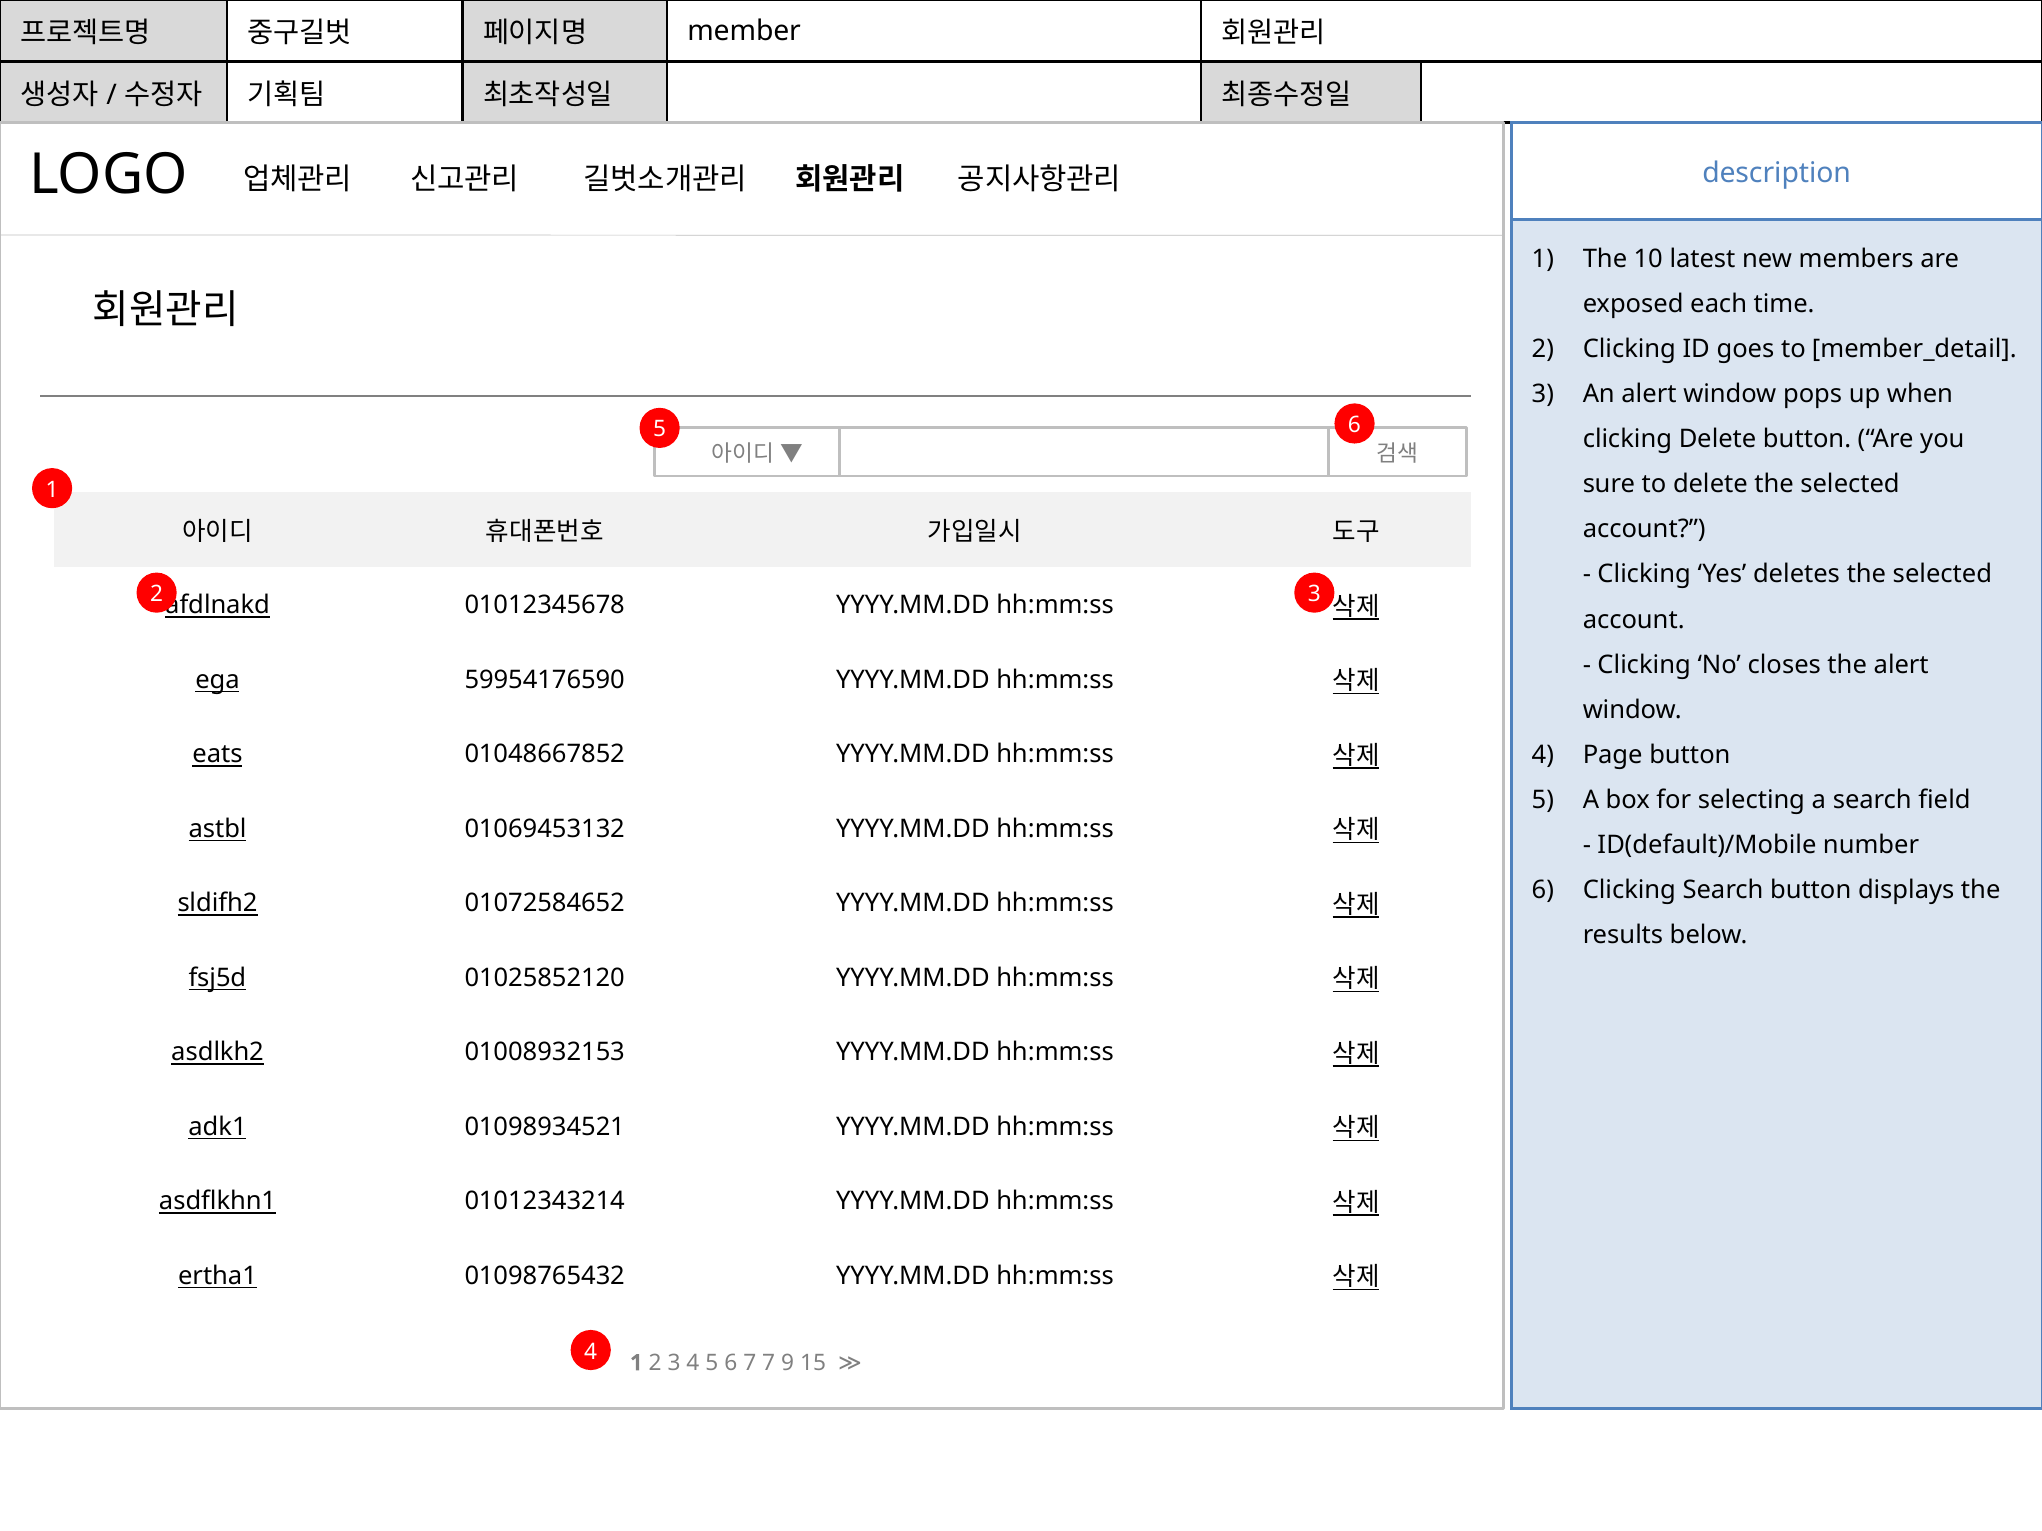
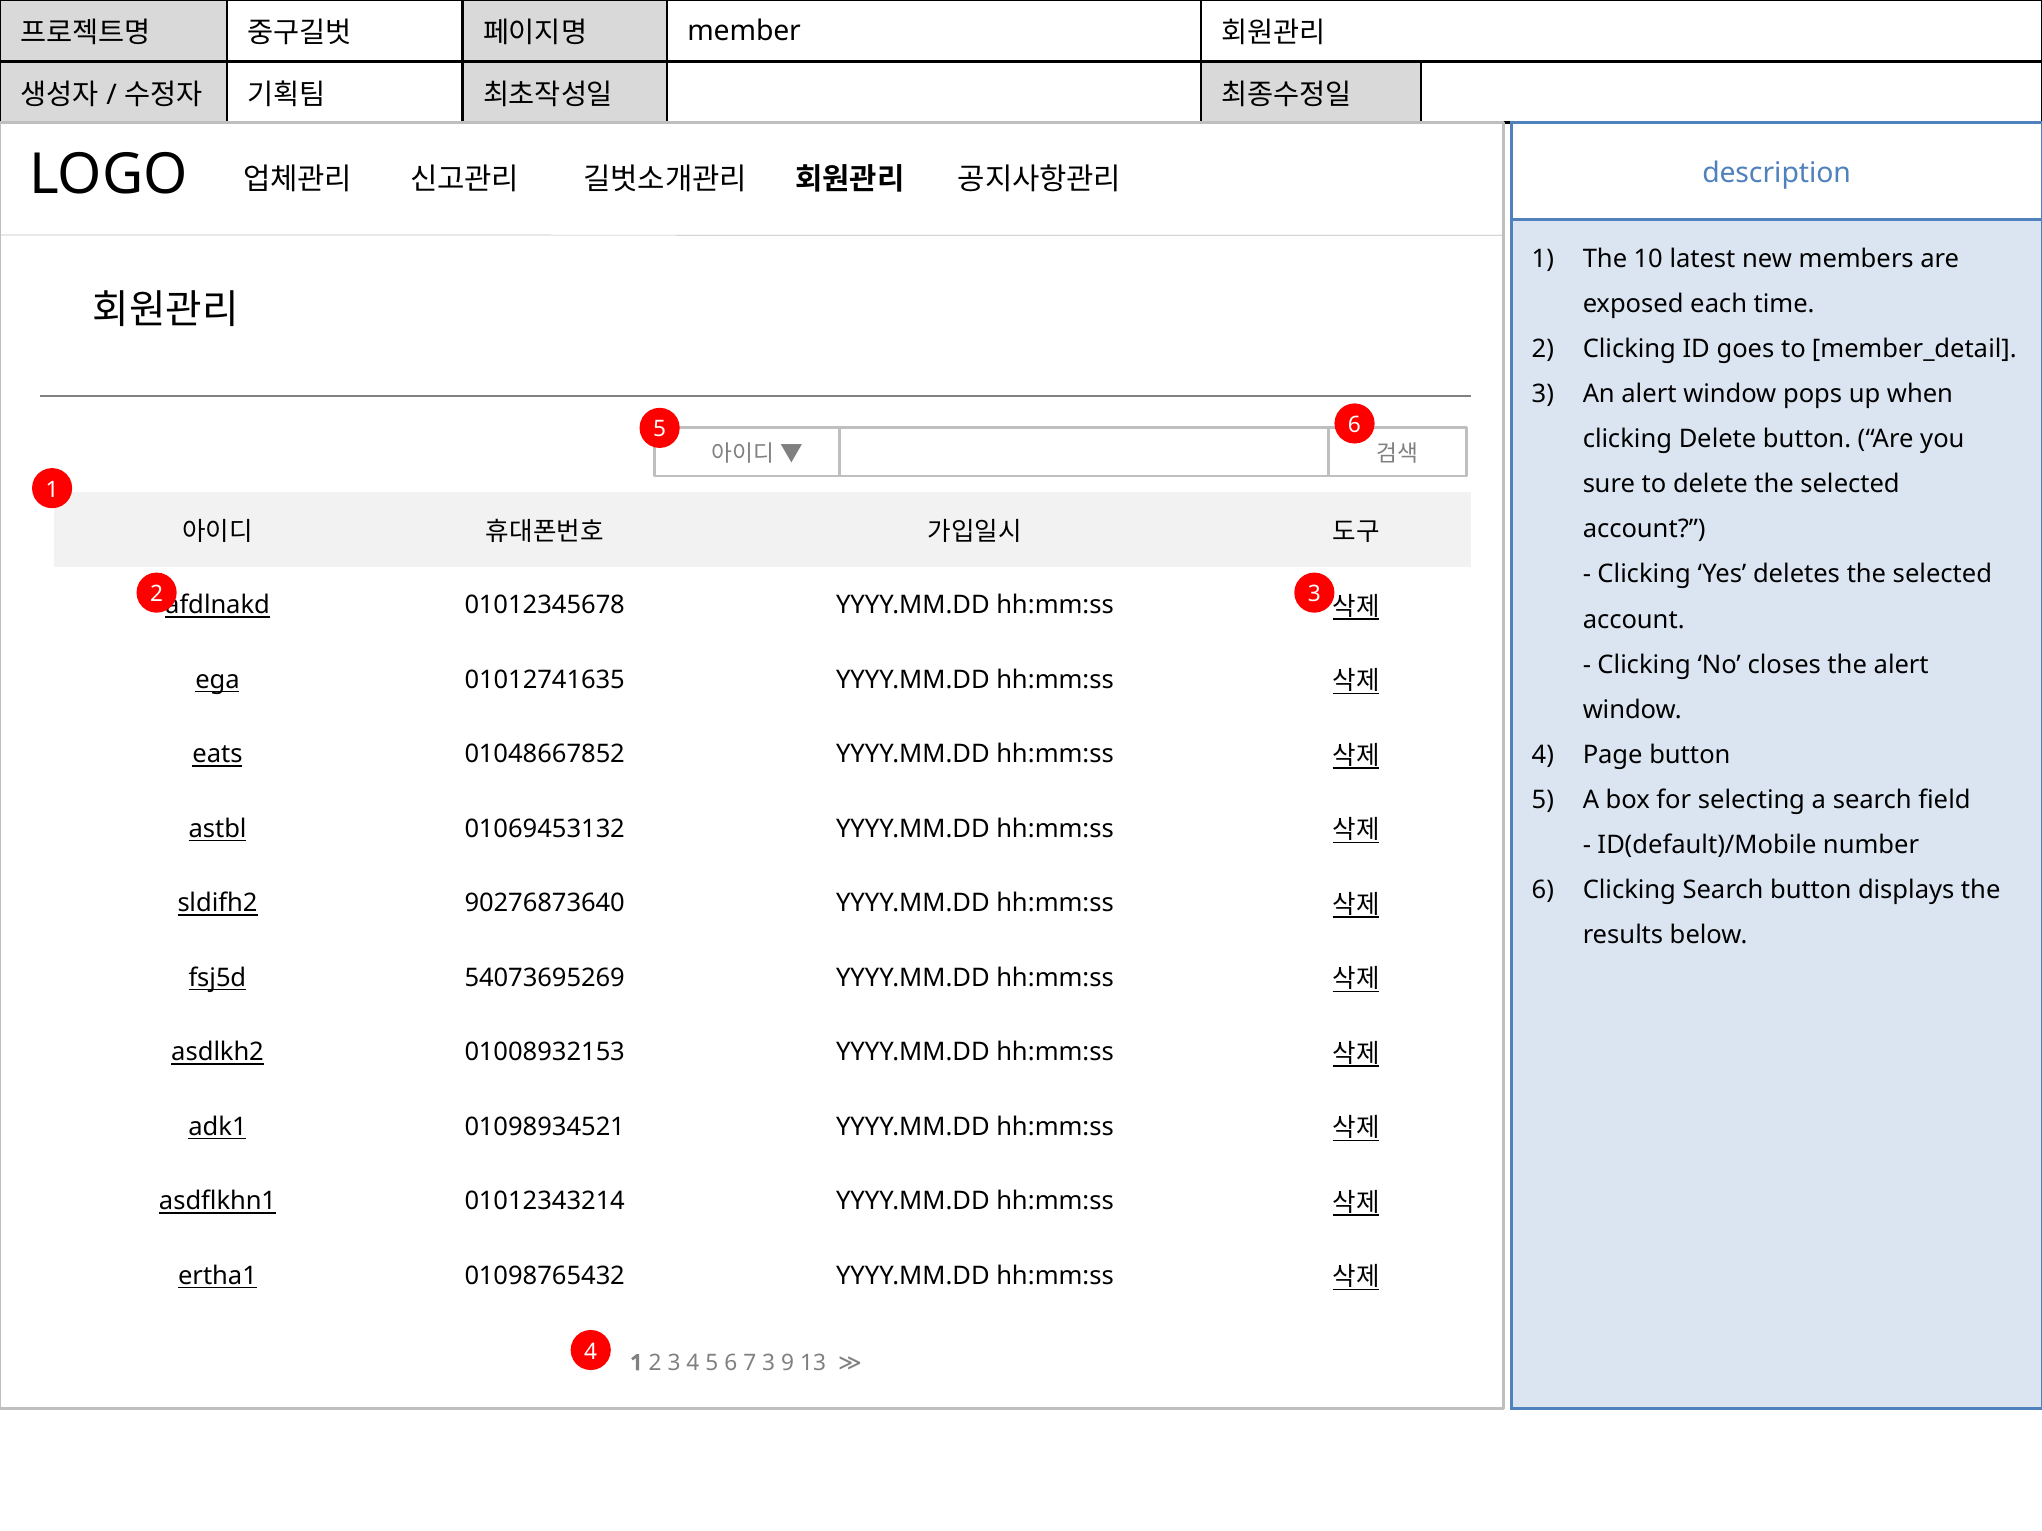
59954176590: 59954176590 -> 01012741635
01072584652: 01072584652 -> 90276873640
01025852120: 01025852120 -> 54073695269
7 7: 7 -> 3
15: 15 -> 13
